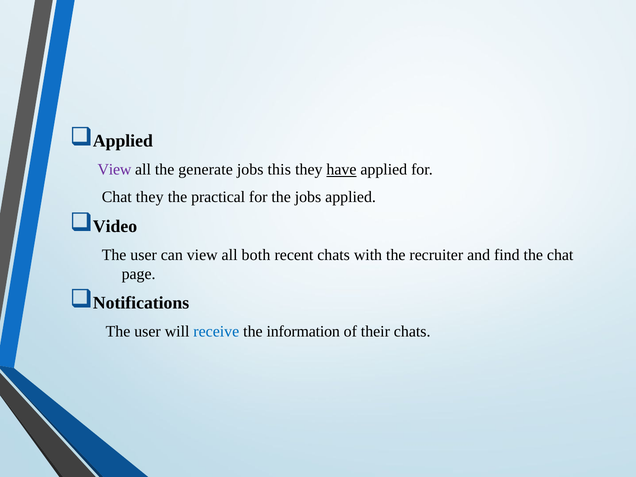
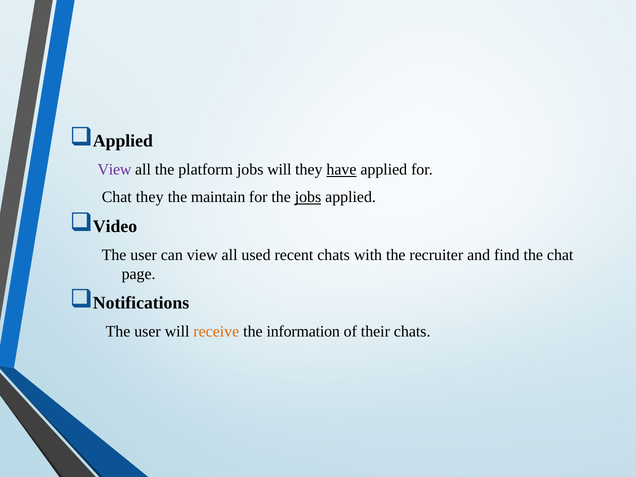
generate: generate -> platform
jobs this: this -> will
practical: practical -> maintain
jobs at (308, 197) underline: none -> present
both: both -> used
receive colour: blue -> orange
